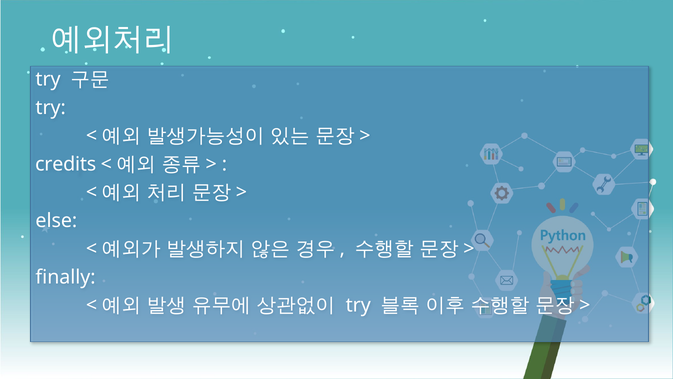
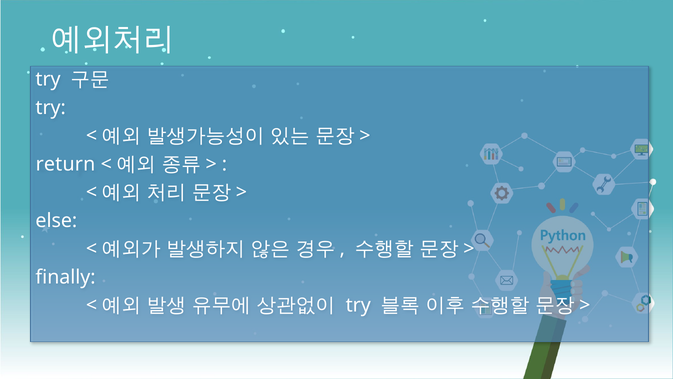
credits: credits -> return
